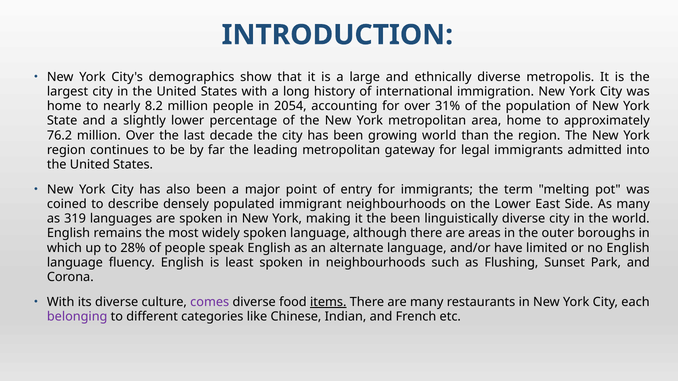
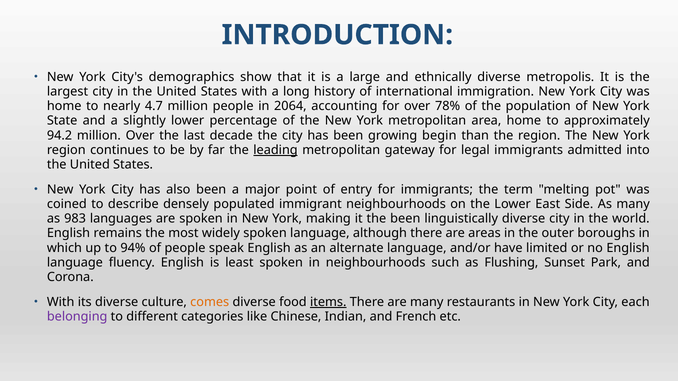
8.2: 8.2 -> 4.7
2054: 2054 -> 2064
31%: 31% -> 78%
76.2: 76.2 -> 94.2
growing world: world -> begin
leading underline: none -> present
319: 319 -> 983
28%: 28% -> 94%
comes colour: purple -> orange
